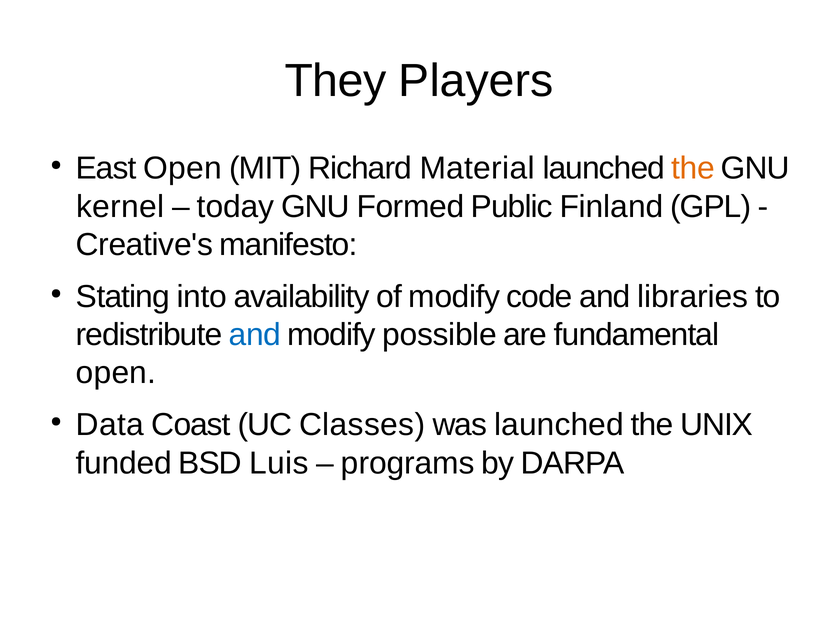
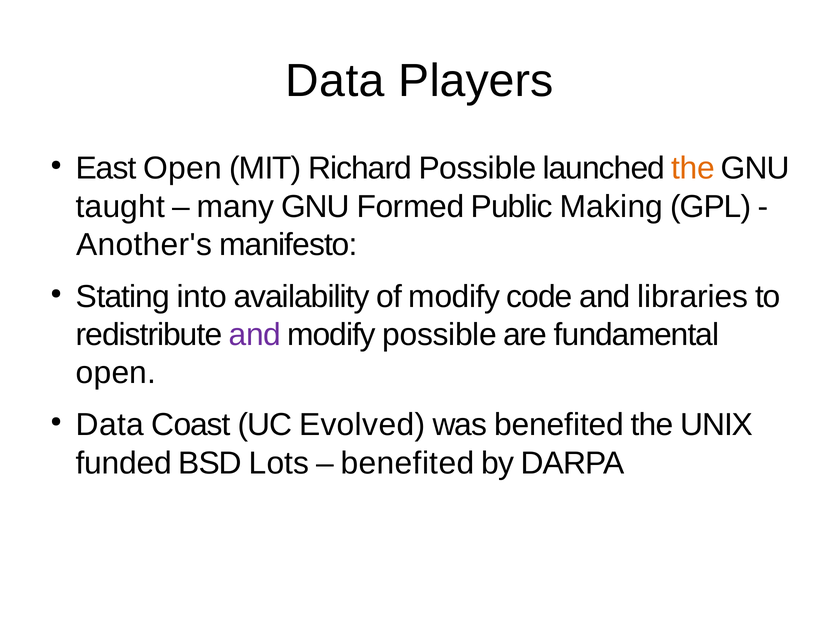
They at (335, 81): They -> Data
Richard Material: Material -> Possible
kernel: kernel -> taught
today: today -> many
Finland: Finland -> Making
Creative's: Creative's -> Another's
and at (255, 335) colour: blue -> purple
Classes: Classes -> Evolved
was launched: launched -> benefited
Luis: Luis -> Lots
programs at (408, 464): programs -> benefited
